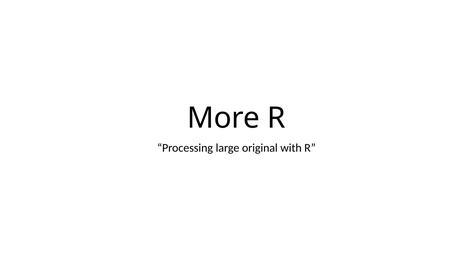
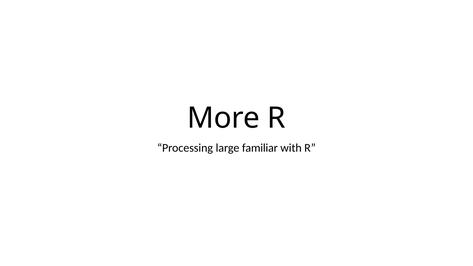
original: original -> familiar
